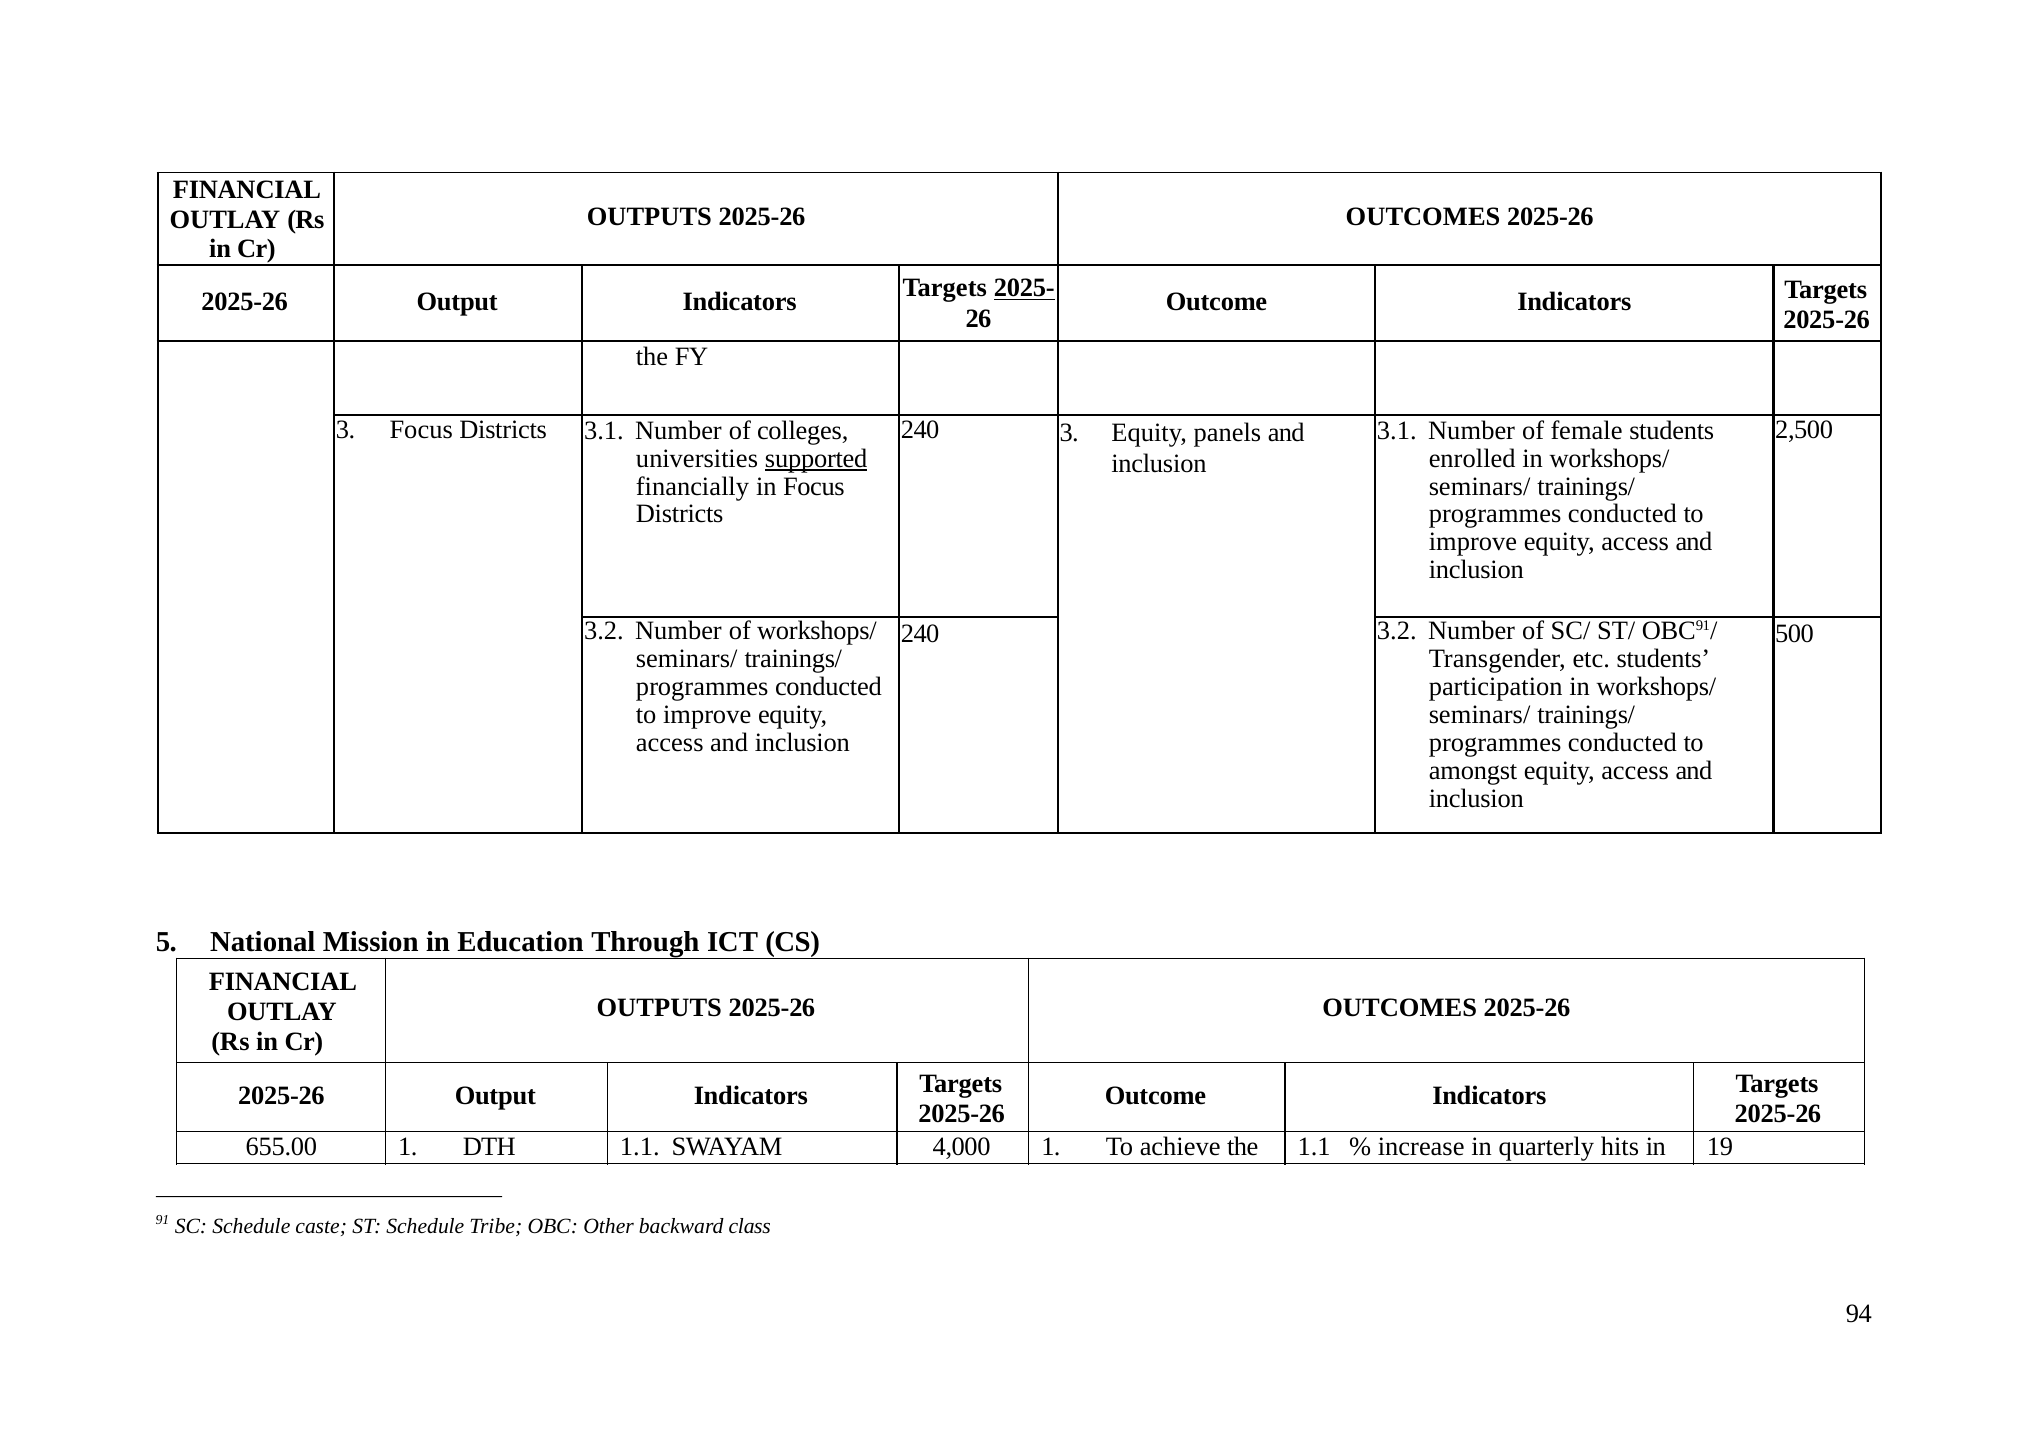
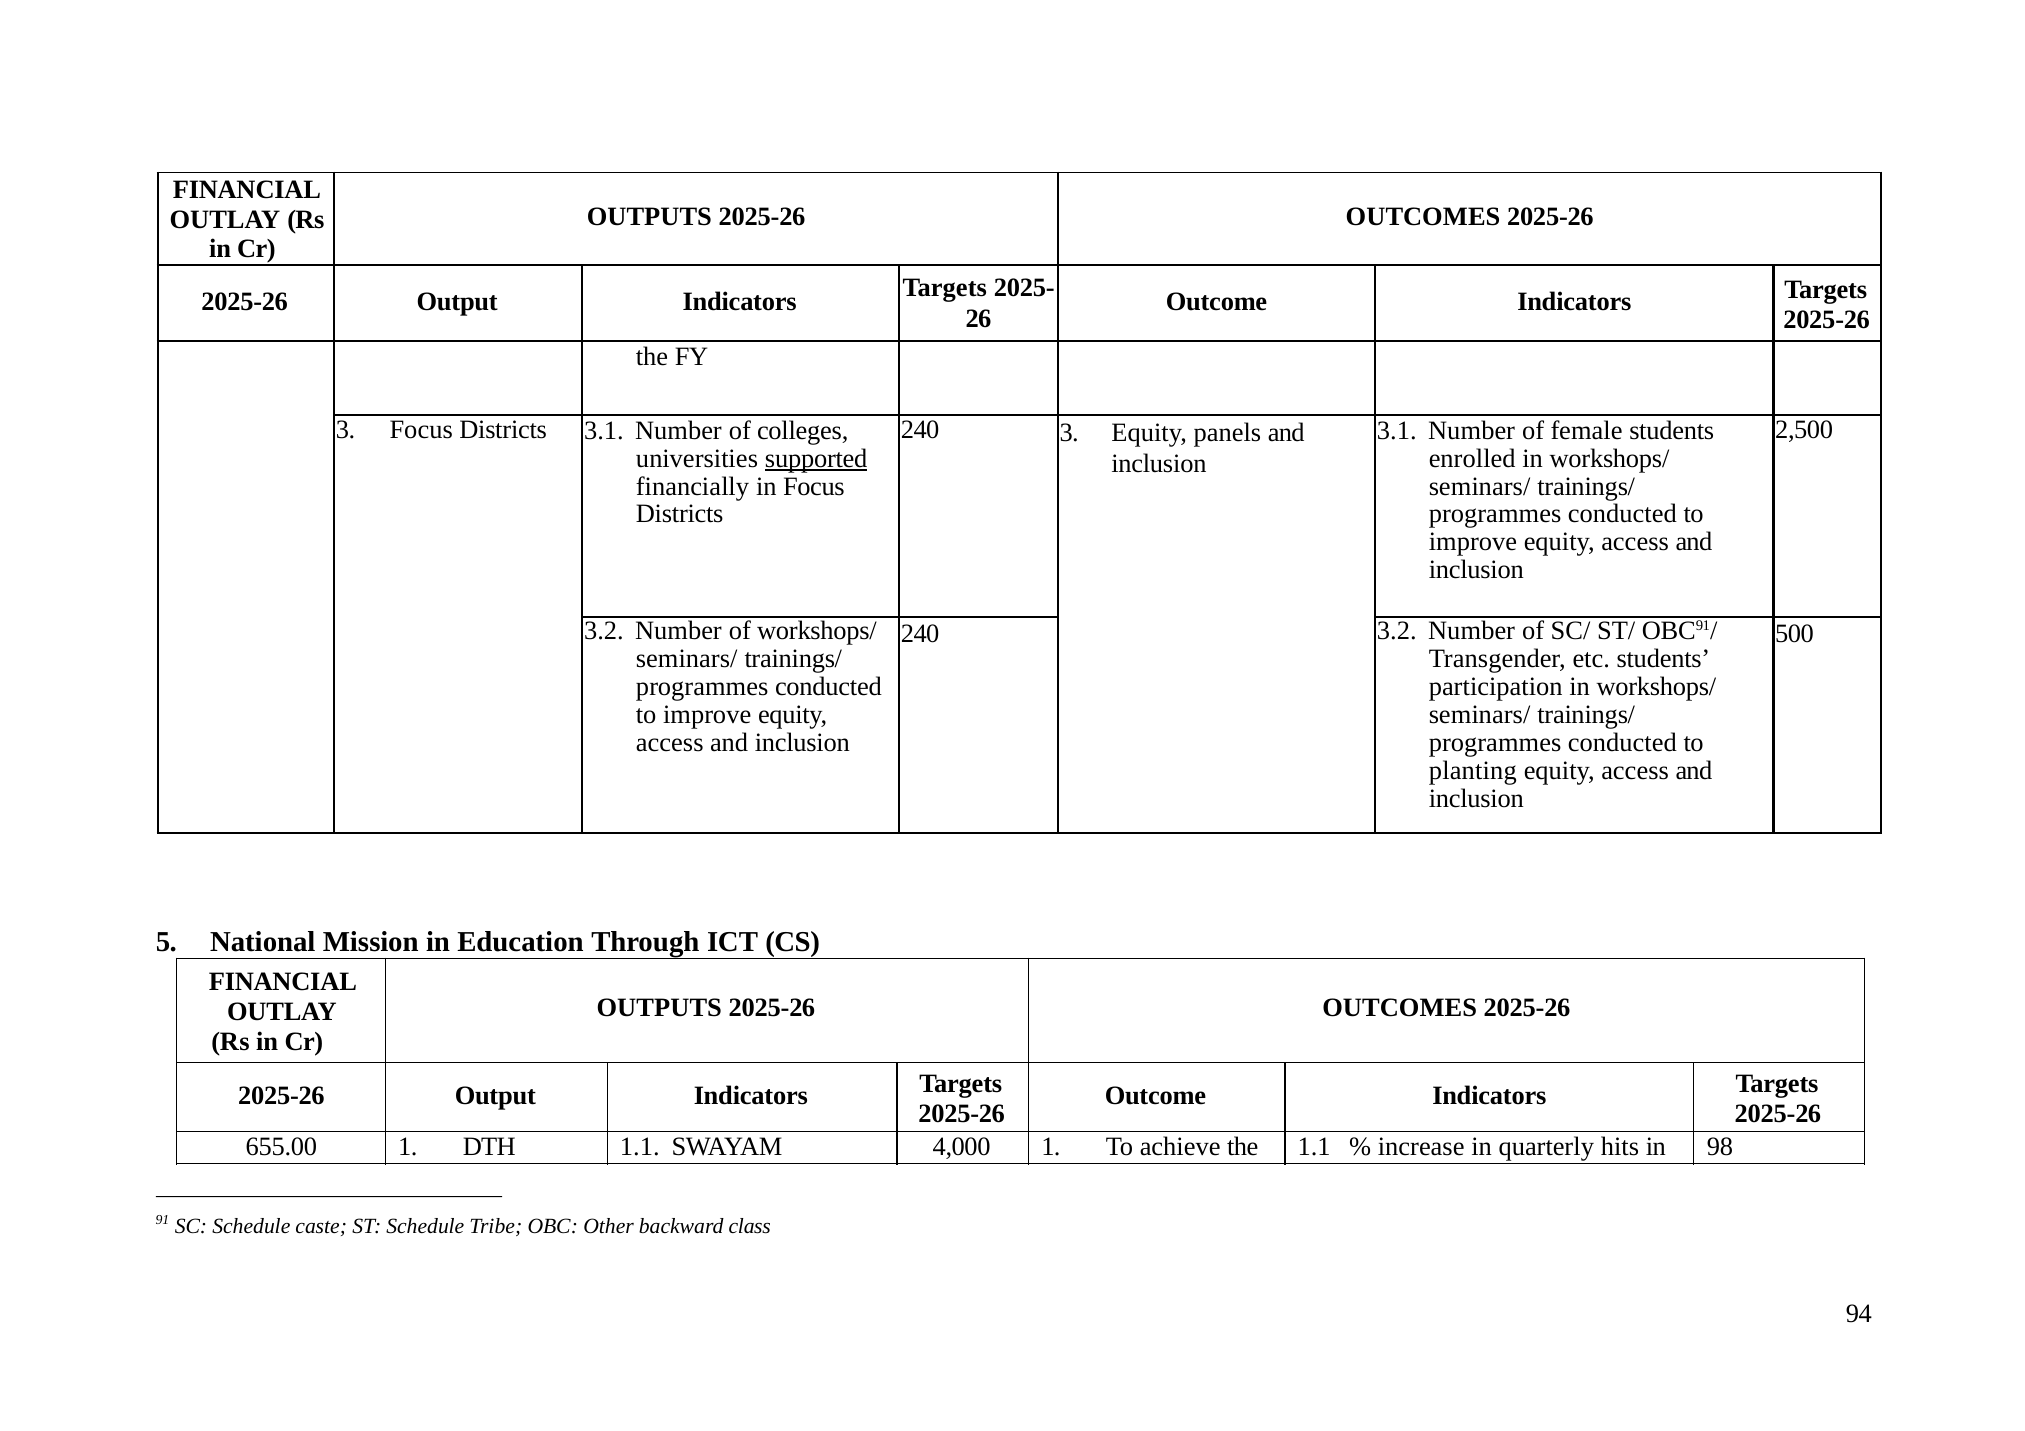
2025- underline: present -> none
amongst: amongst -> planting
19: 19 -> 98
